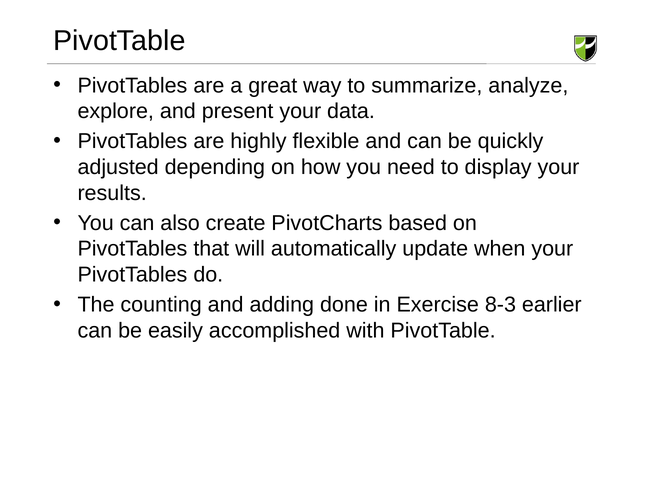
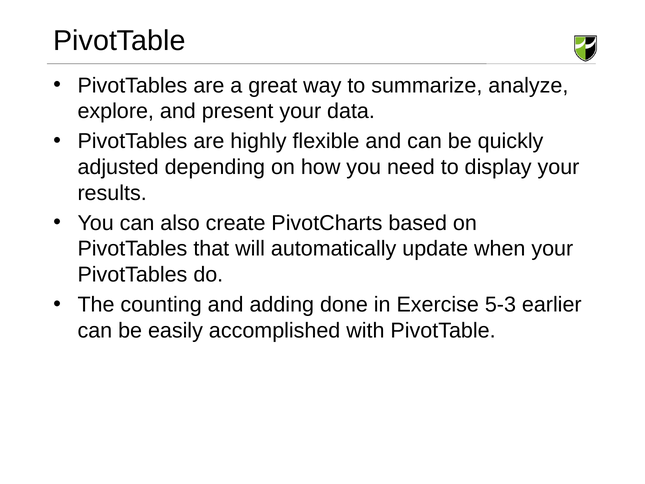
8-3: 8-3 -> 5-3
